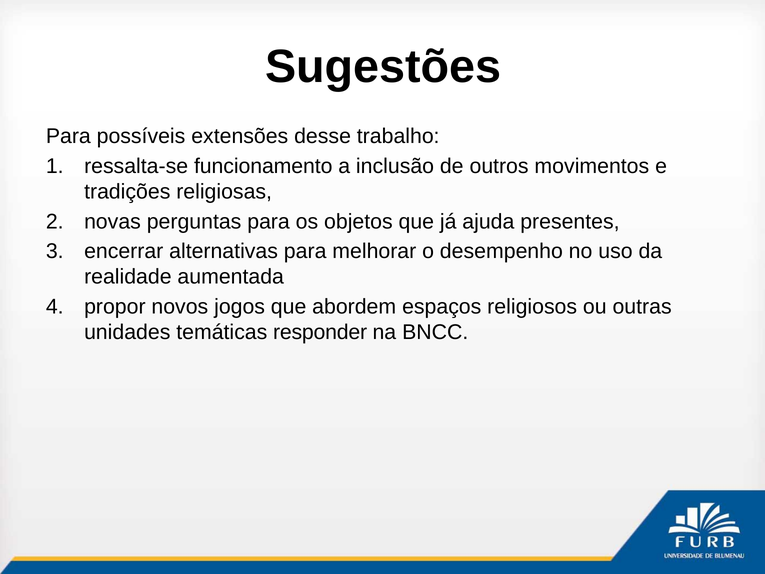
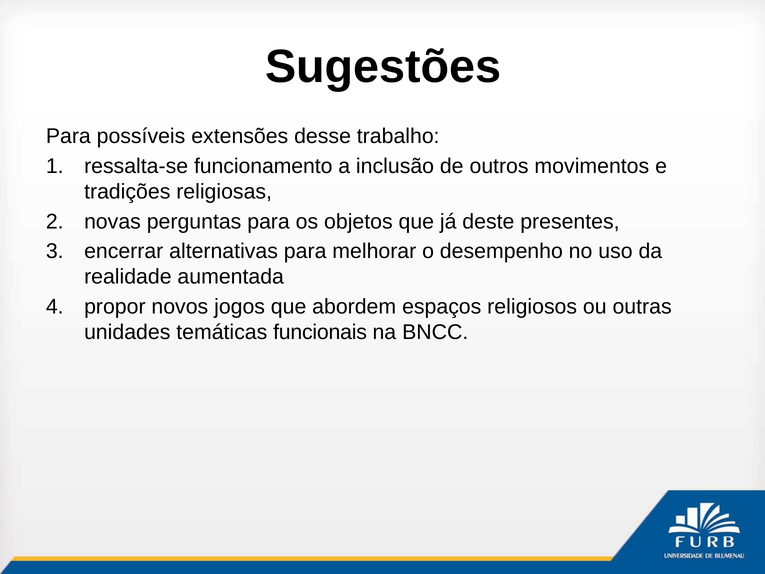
ajuda: ajuda -> deste
responder: responder -> funcionais
